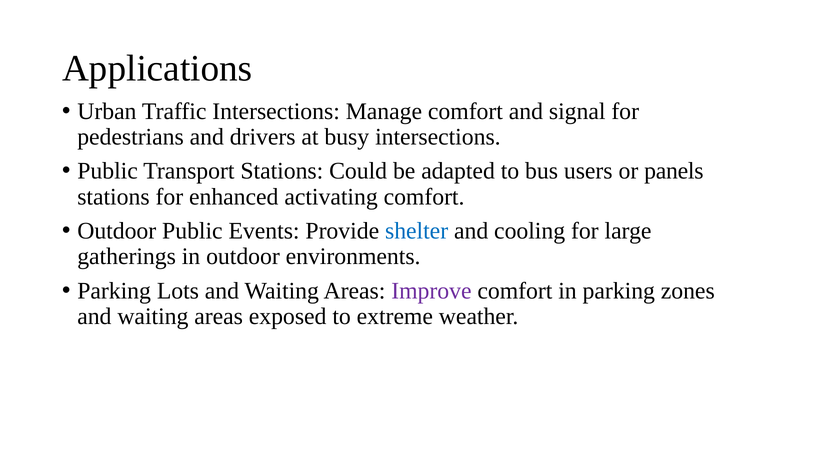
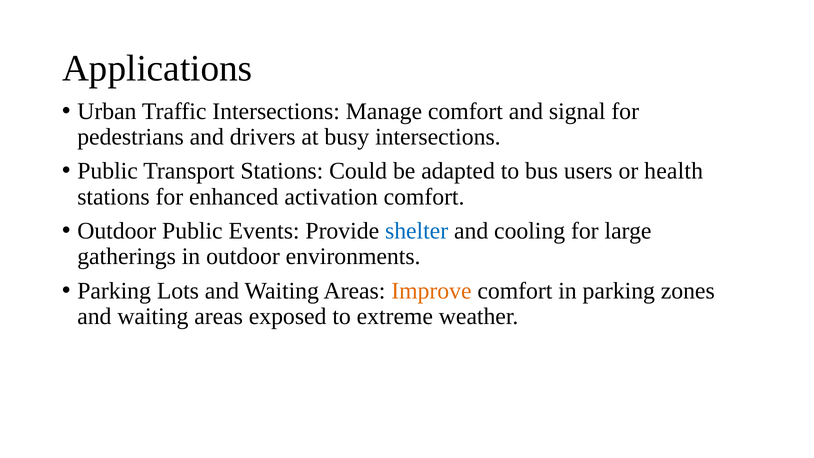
panels: panels -> health
activating: activating -> activation
Improve colour: purple -> orange
